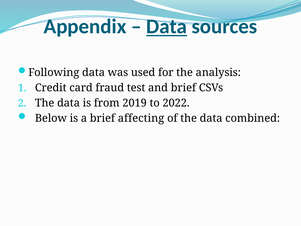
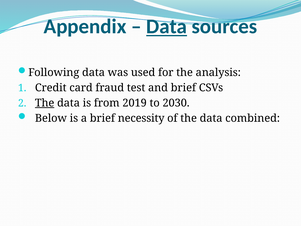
The at (45, 103) underline: none -> present
2022: 2022 -> 2030
affecting: affecting -> necessity
